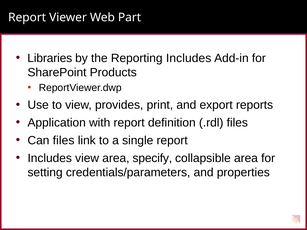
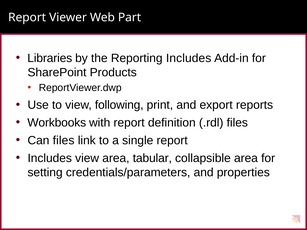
provides: provides -> following
Application: Application -> Workbooks
specify: specify -> tabular
